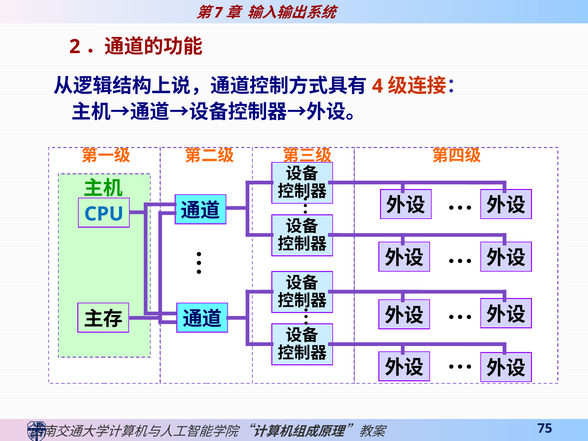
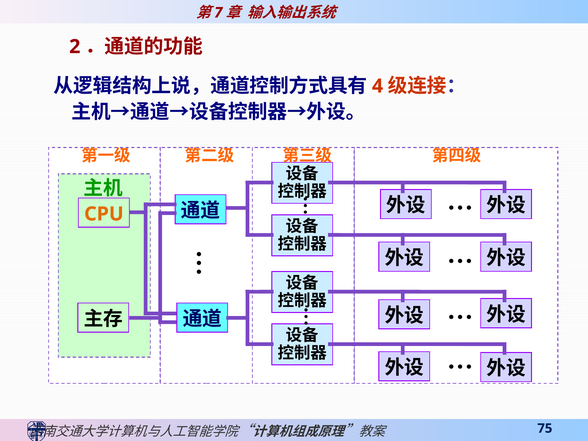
CPU colour: blue -> orange
